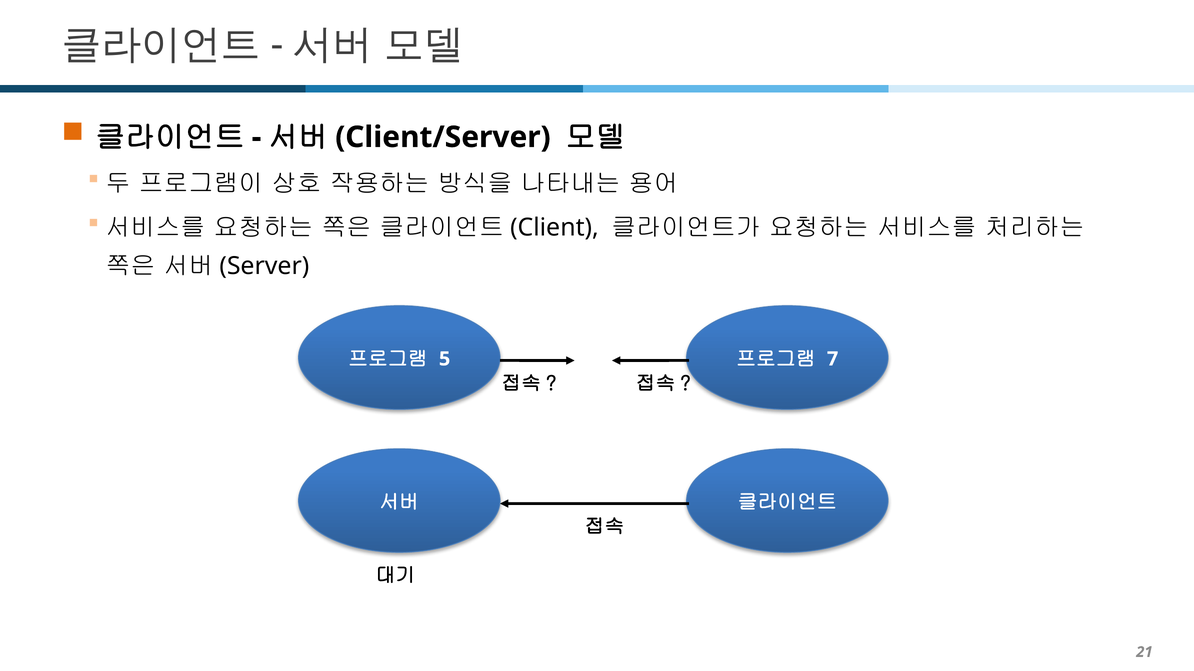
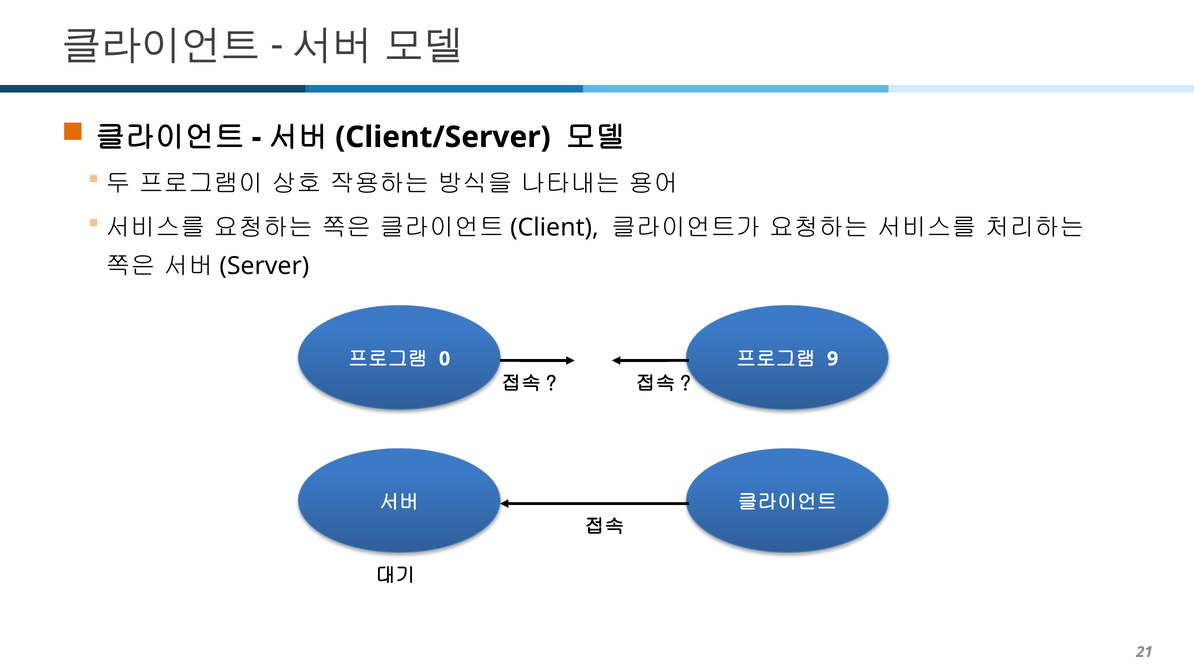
5: 5 -> 0
7: 7 -> 9
